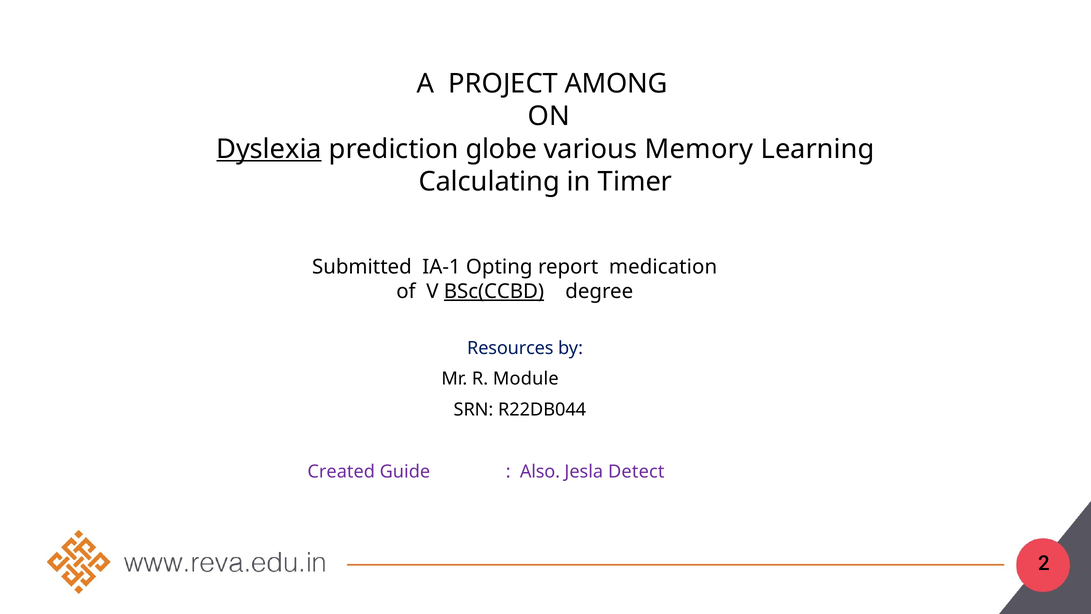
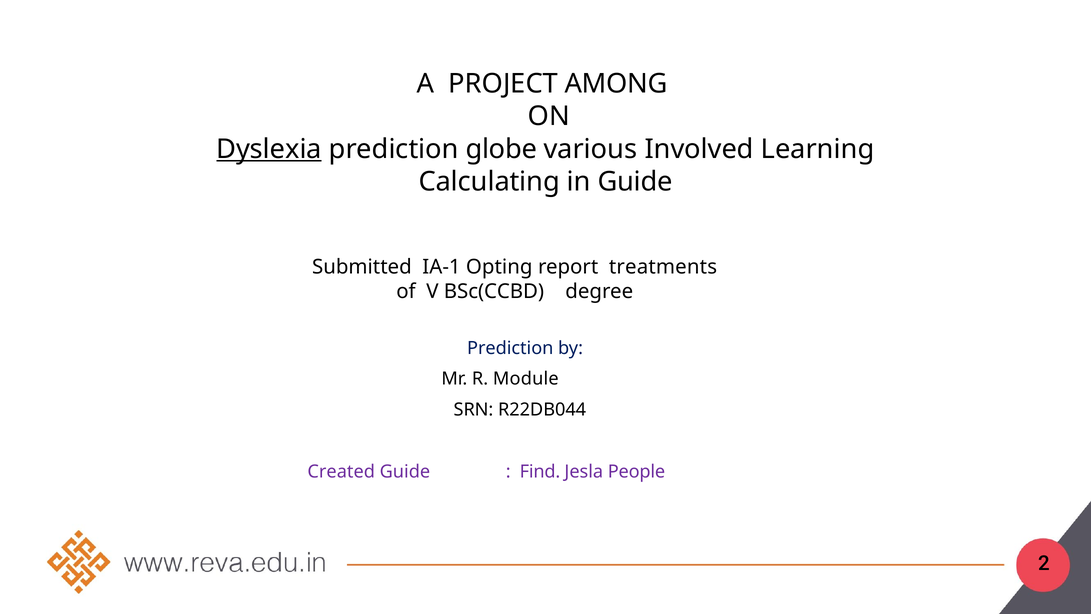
Memory: Memory -> Involved
in Timer: Timer -> Guide
medication: medication -> treatments
BSc(CCBD underline: present -> none
Resources at (510, 348): Resources -> Prediction
Also: Also -> Find
Detect: Detect -> People
